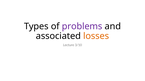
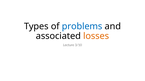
problems colour: purple -> blue
